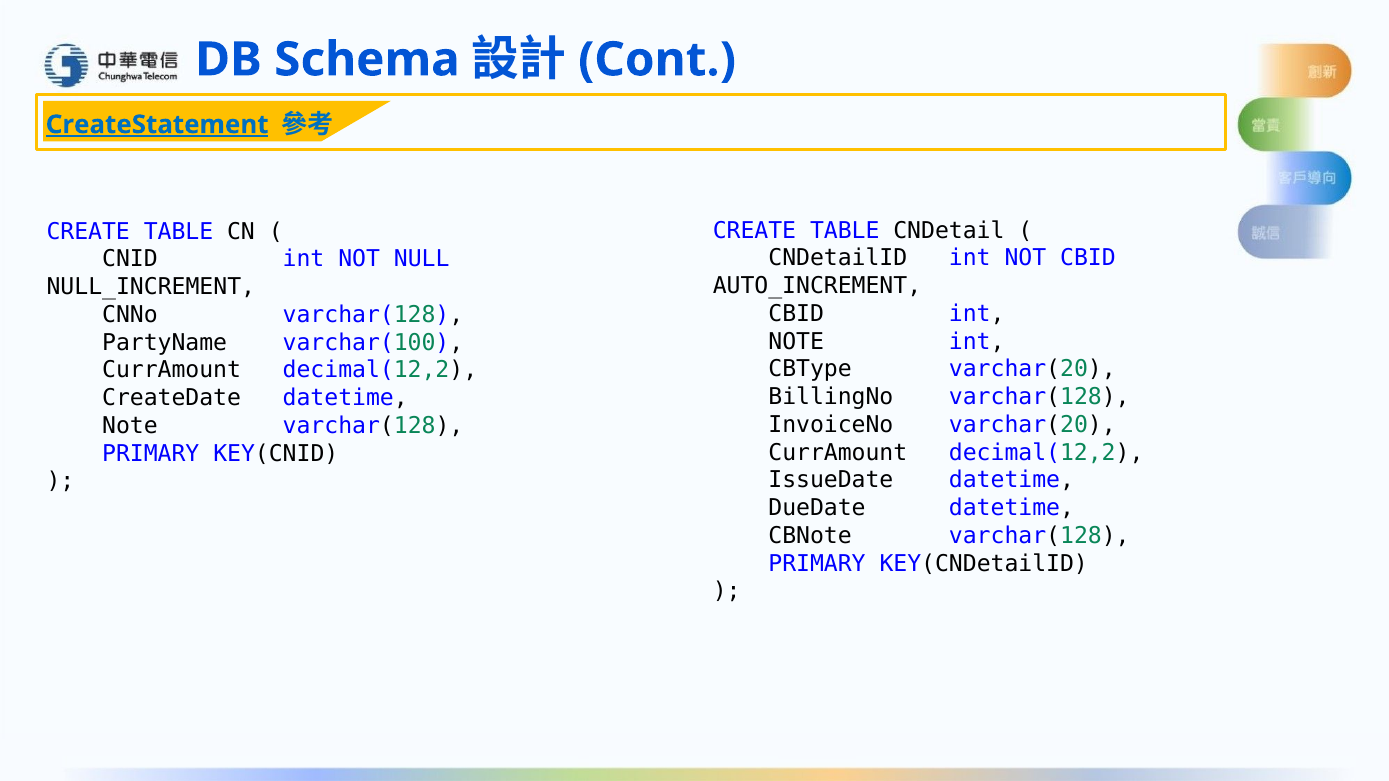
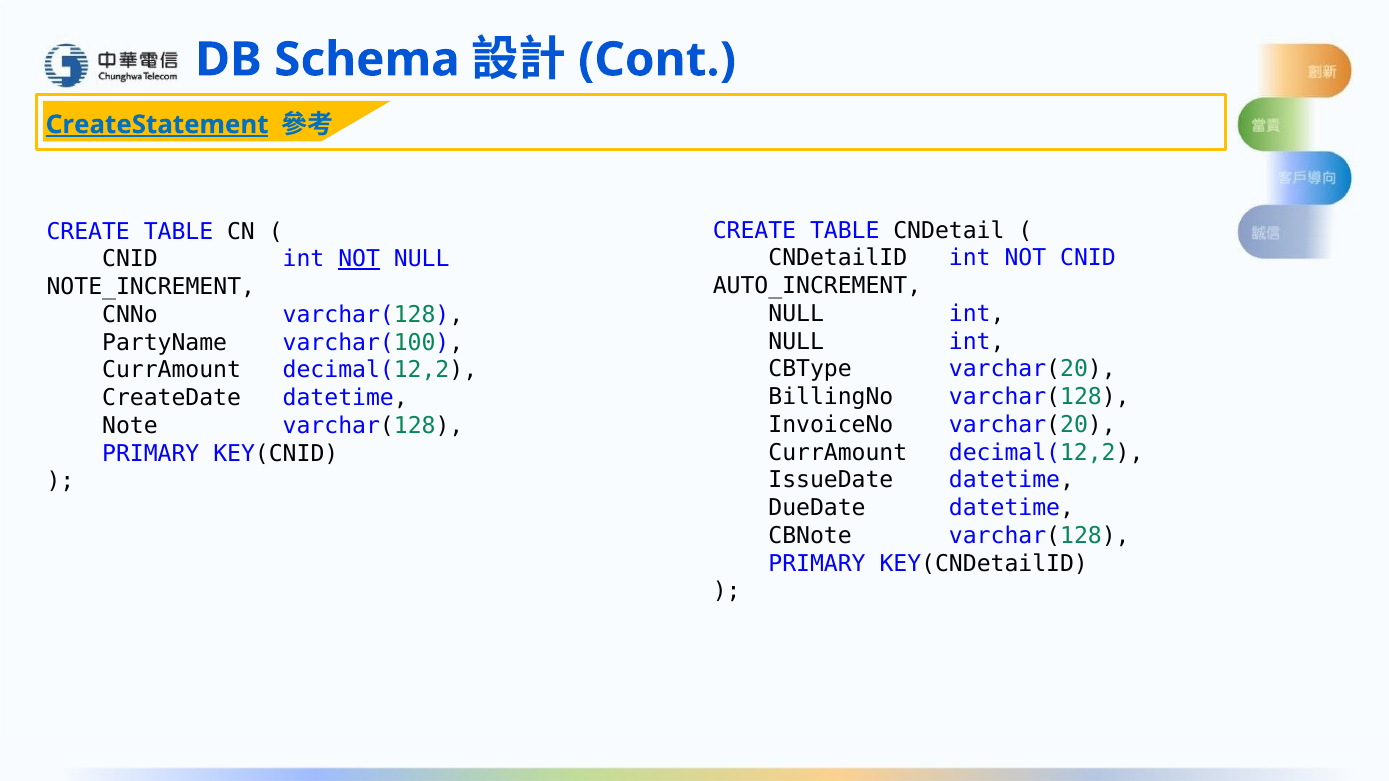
NOT CBID: CBID -> CNID
NOT at (359, 259) underline: none -> present
NULL_INCREMENT: NULL_INCREMENT -> NOTE_INCREMENT
CBID at (796, 314): CBID -> NULL
NOTE at (796, 342): NOTE -> NULL
